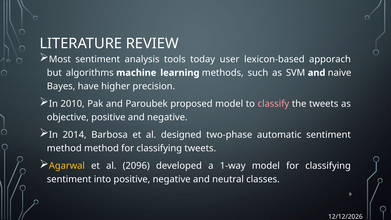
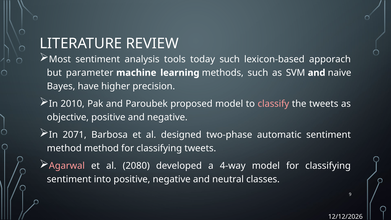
today user: user -> such
algorithms: algorithms -> parameter
2014: 2014 -> 2071
Agarwal colour: yellow -> pink
2096: 2096 -> 2080
1-way: 1-way -> 4-way
